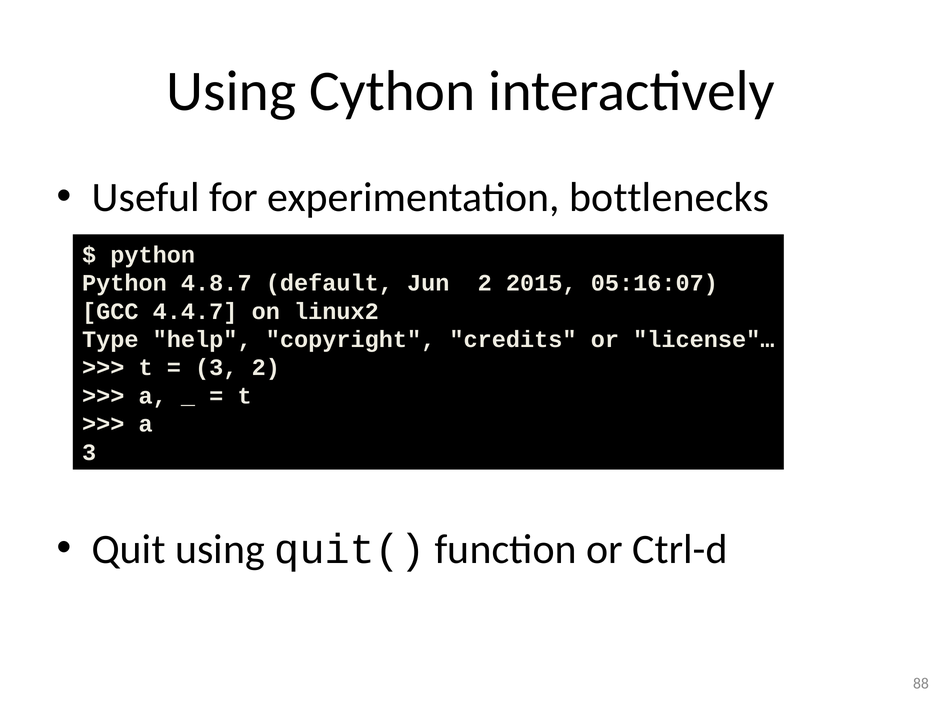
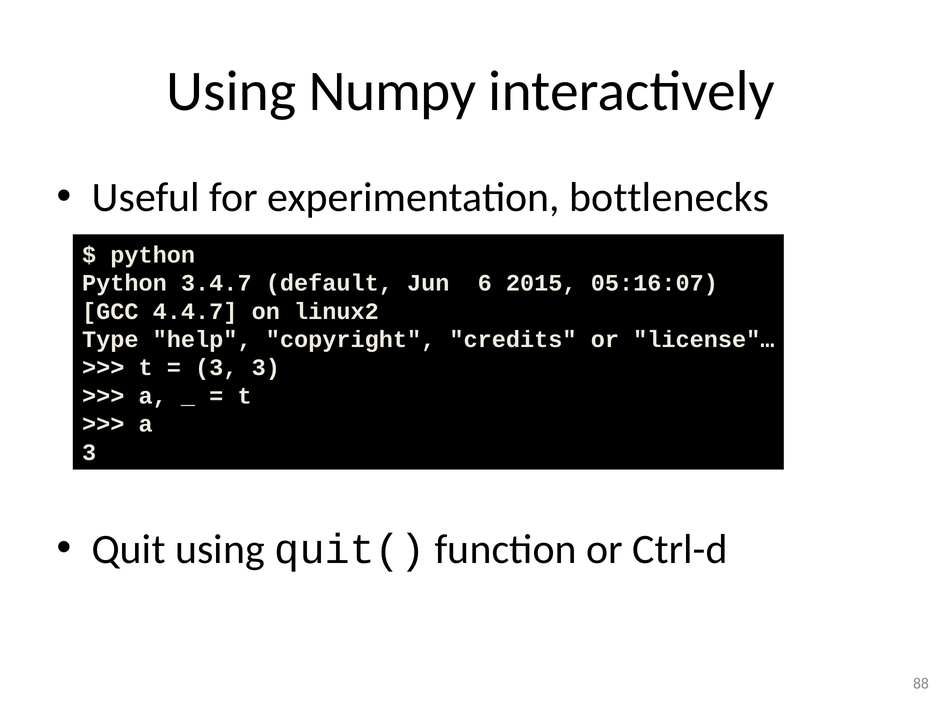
Cython: Cython -> Numpy
4.8.7: 4.8.7 -> 3.4.7
Jun 2: 2 -> 6
3 2: 2 -> 3
